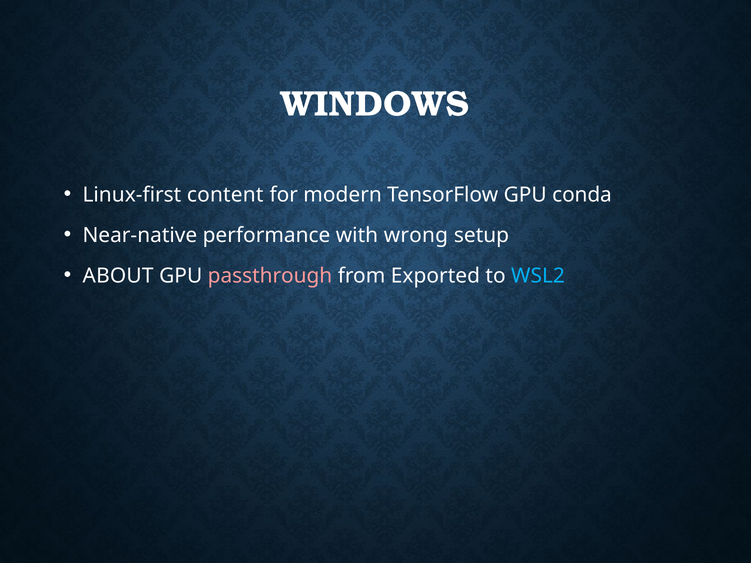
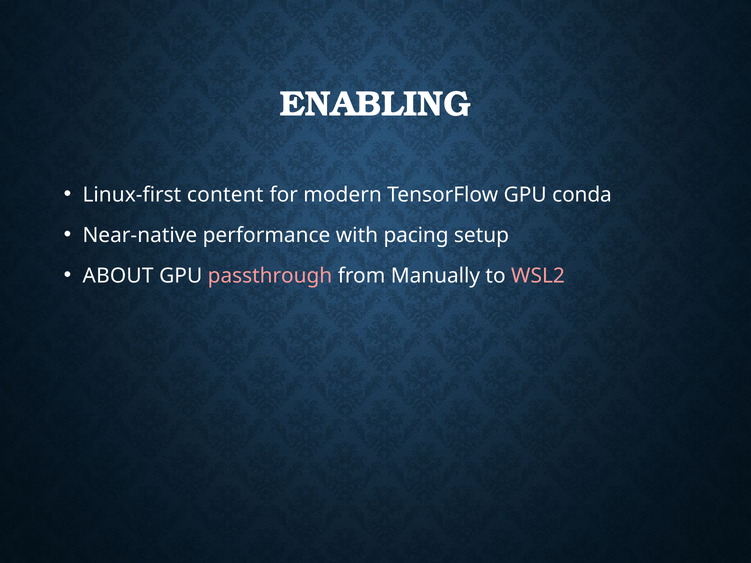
WINDOWS: WINDOWS -> ENABLING
wrong: wrong -> pacing
Exported: Exported -> Manually
WSL2 colour: light blue -> pink
